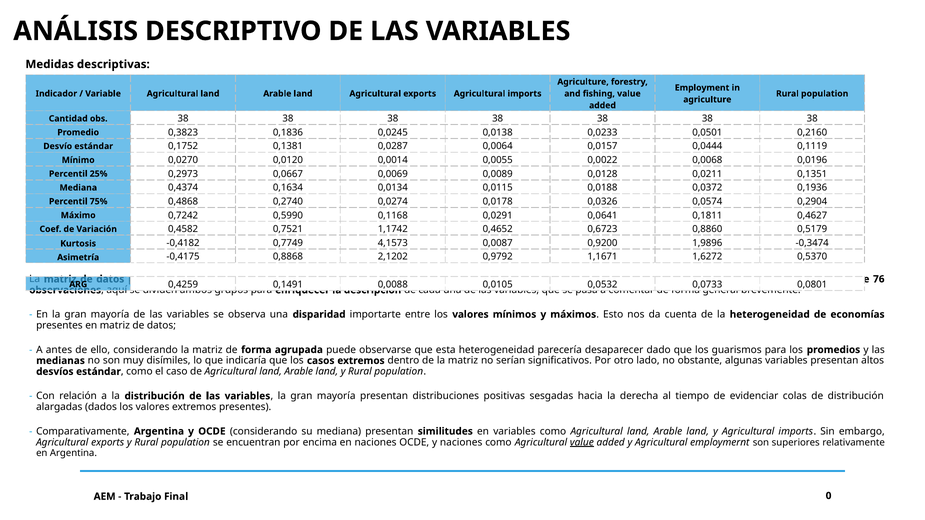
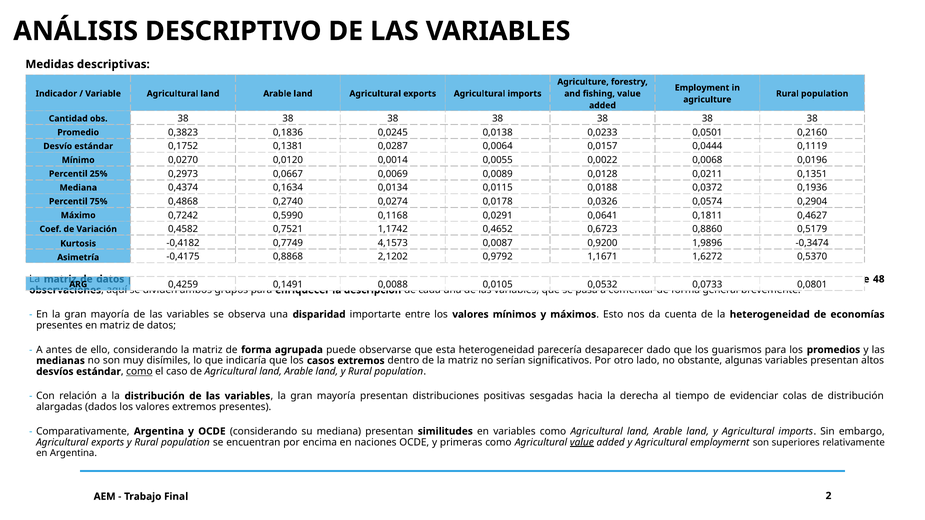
76: 76 -> 48
como at (139, 372) underline: none -> present
y naciones: naciones -> primeras
0: 0 -> 2
